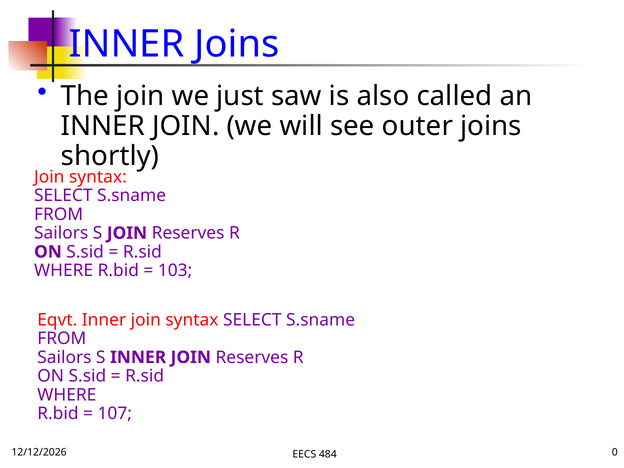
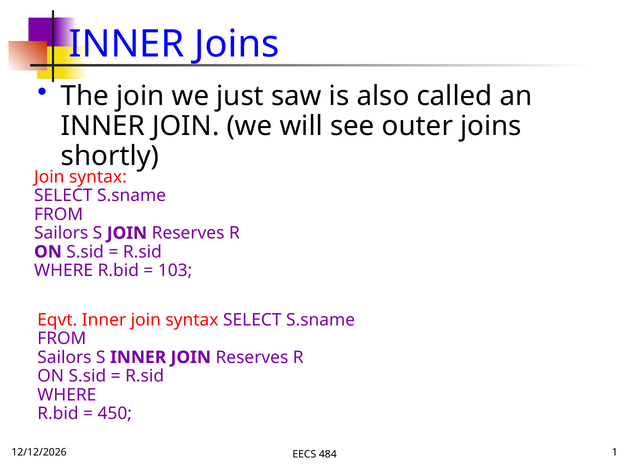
107: 107 -> 450
0: 0 -> 1
